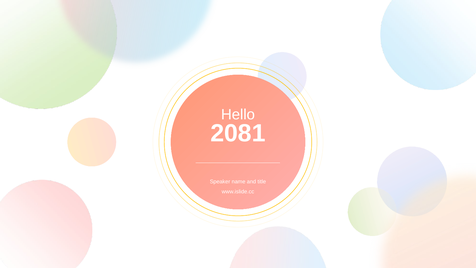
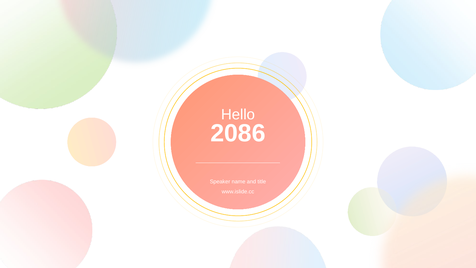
2081: 2081 -> 2086
